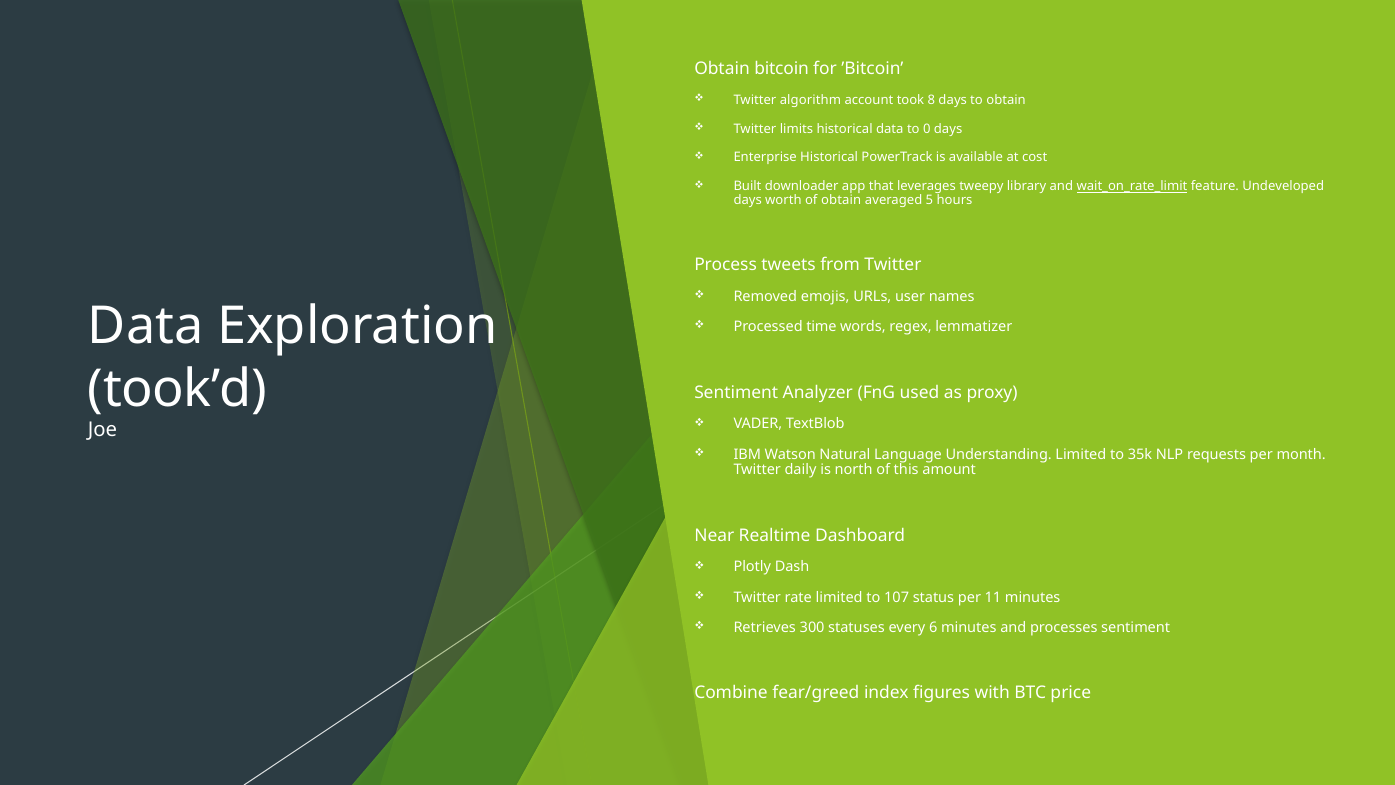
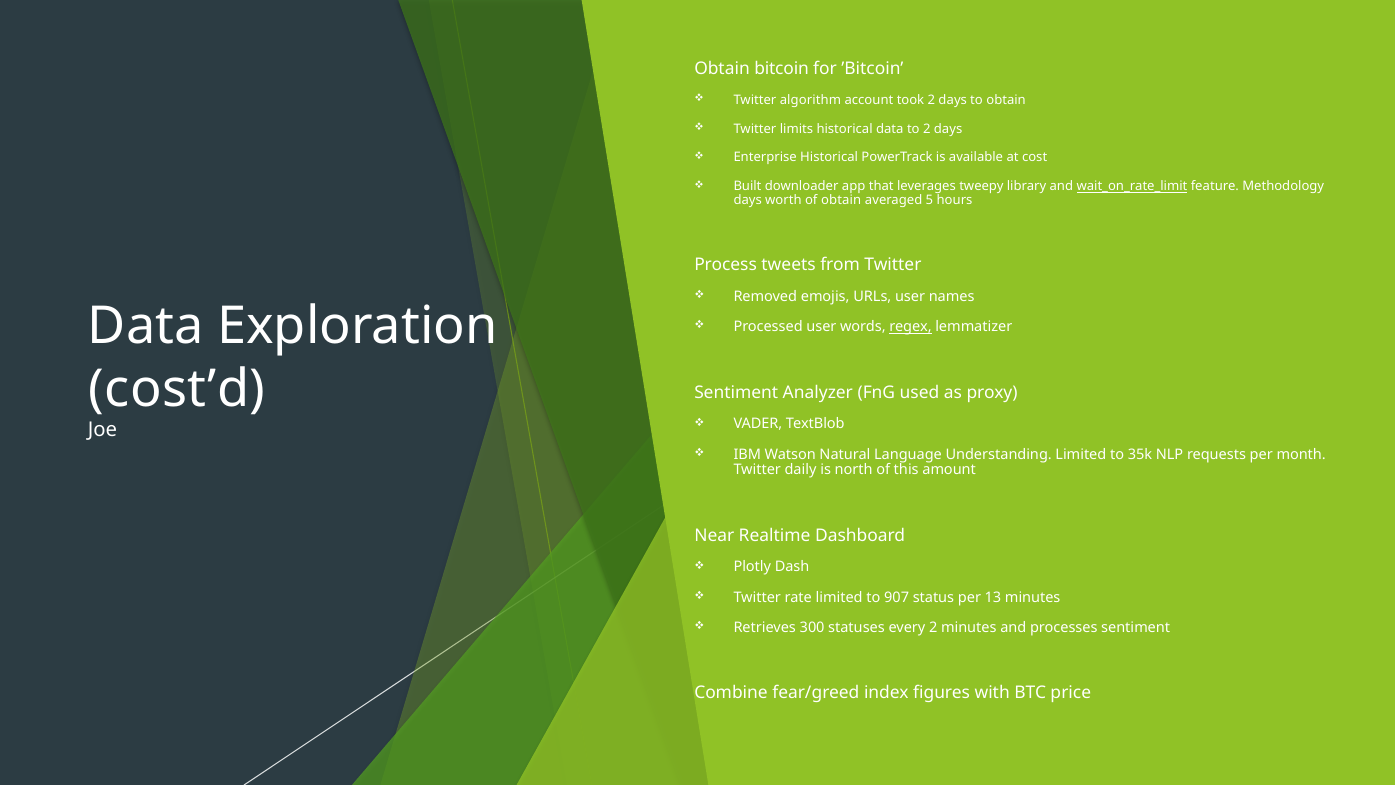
took 8: 8 -> 2
to 0: 0 -> 2
Undeveloped: Undeveloped -> Methodology
Processed time: time -> user
regex underline: none -> present
took’d: took’d -> cost’d
107: 107 -> 907
11: 11 -> 13
every 6: 6 -> 2
